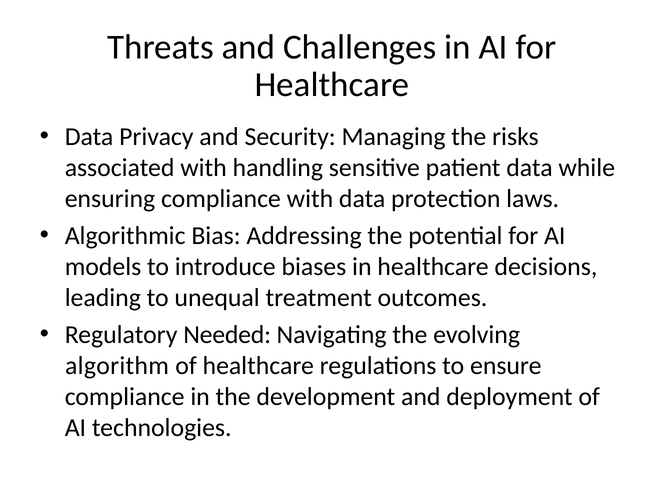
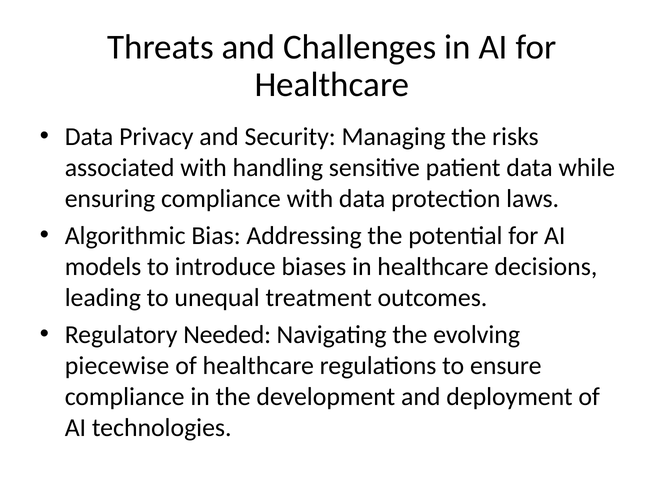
algorithm: algorithm -> piecewise
